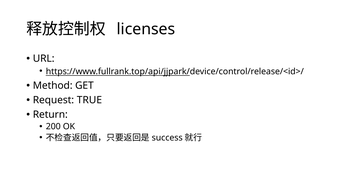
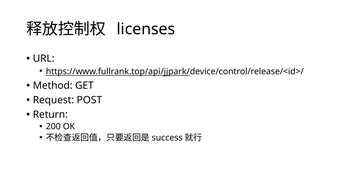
TRUE: TRUE -> POST
